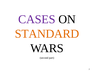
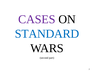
STANDARD colour: orange -> blue
